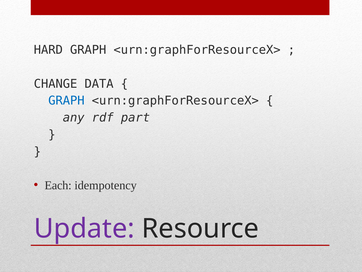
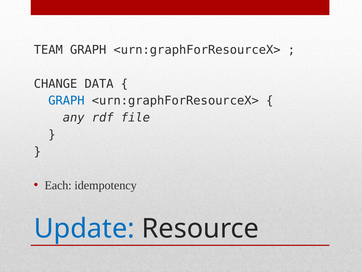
HARD: HARD -> TEAM
part: part -> file
Update colour: purple -> blue
